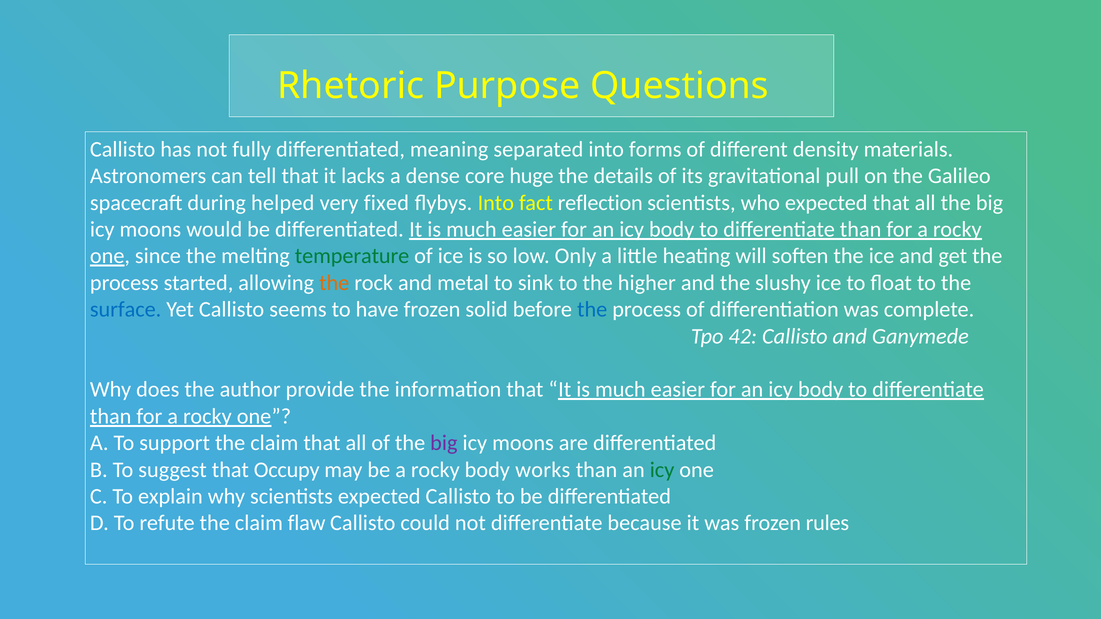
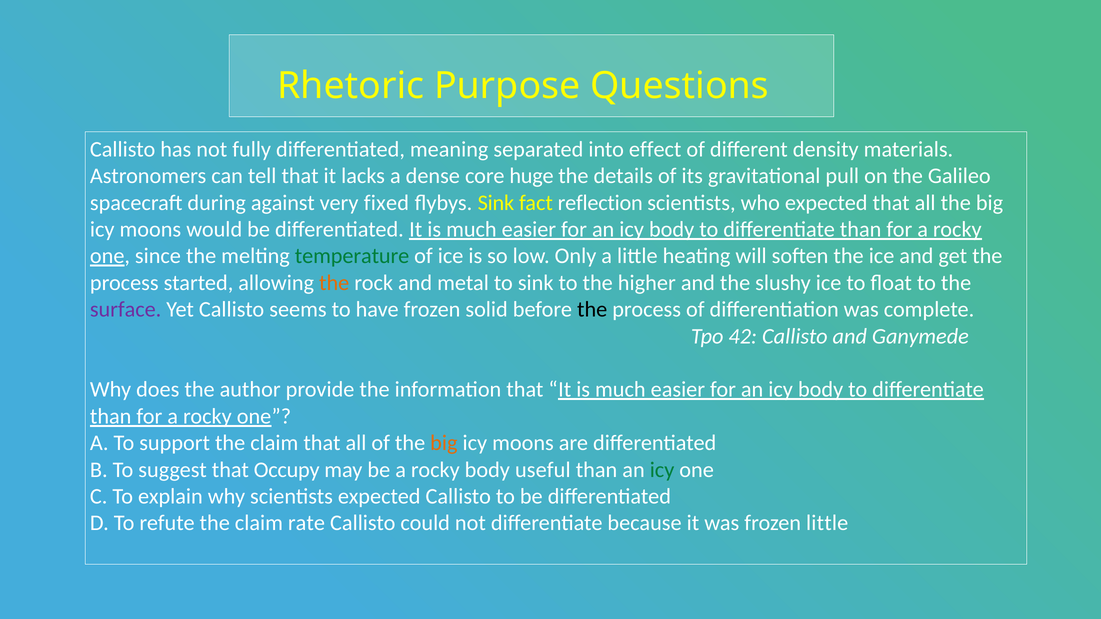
forms: forms -> effect
helped: helped -> against
flybys Into: Into -> Sink
surface colour: blue -> purple
the at (592, 310) colour: blue -> black
big at (444, 443) colour: purple -> orange
works: works -> useful
flaw: flaw -> rate
frozen rules: rules -> little
